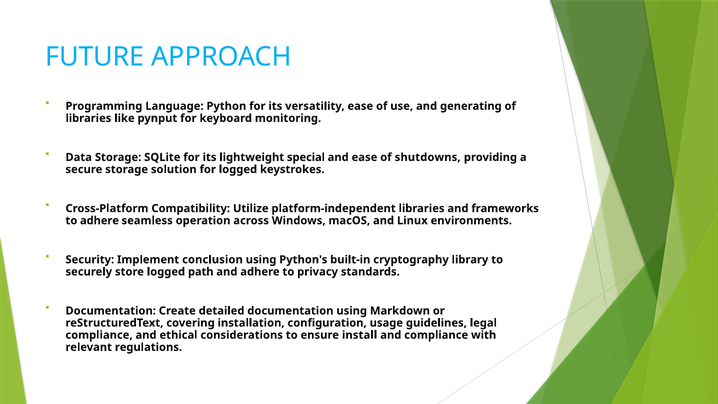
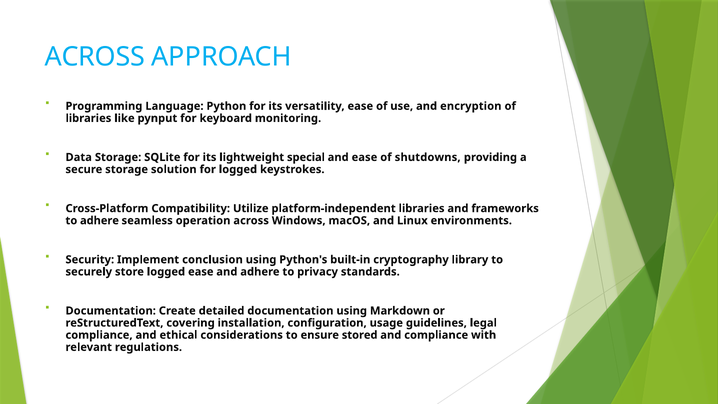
FUTURE at (95, 57): FUTURE -> ACROSS
generating: generating -> encryption
logged path: path -> ease
install: install -> stored
